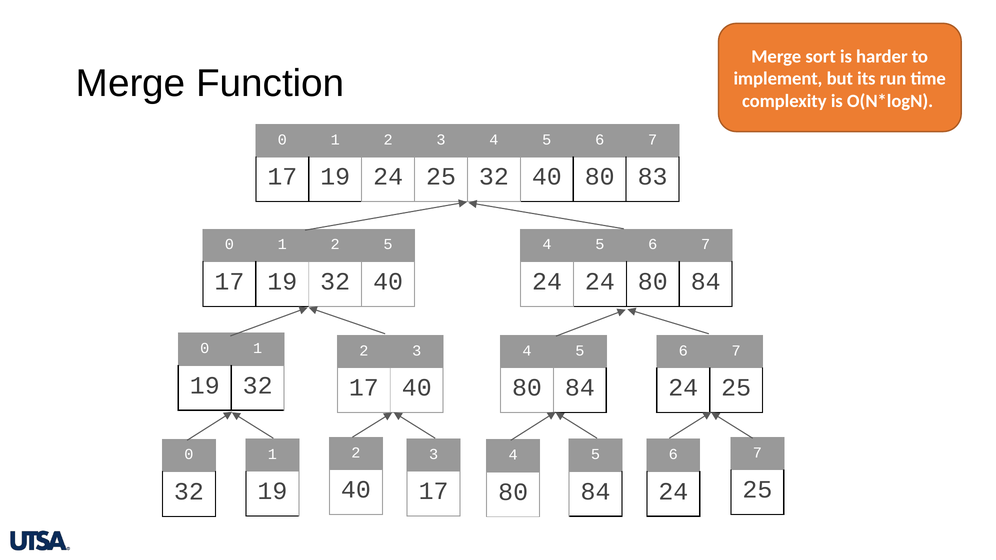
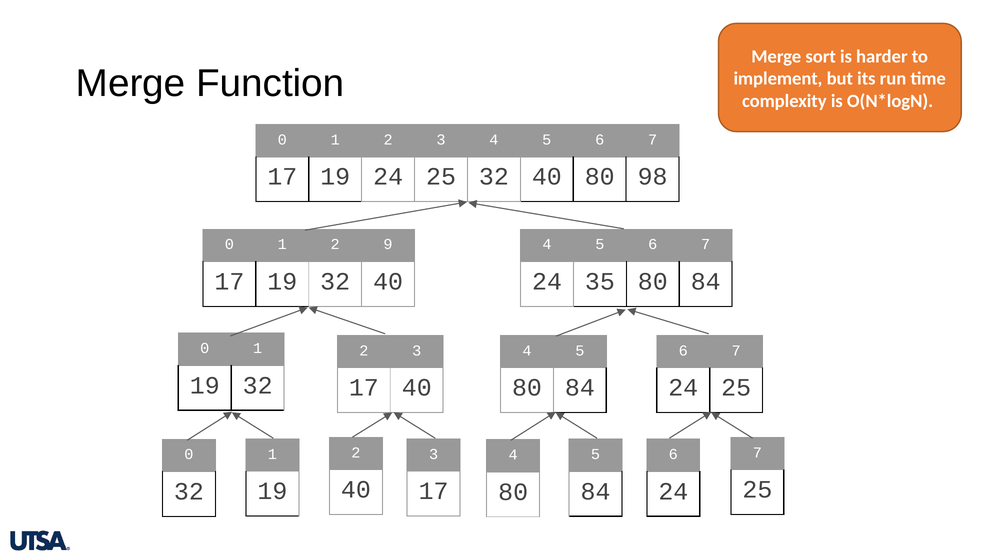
83: 83 -> 98
2 5: 5 -> 9
24 24: 24 -> 35
